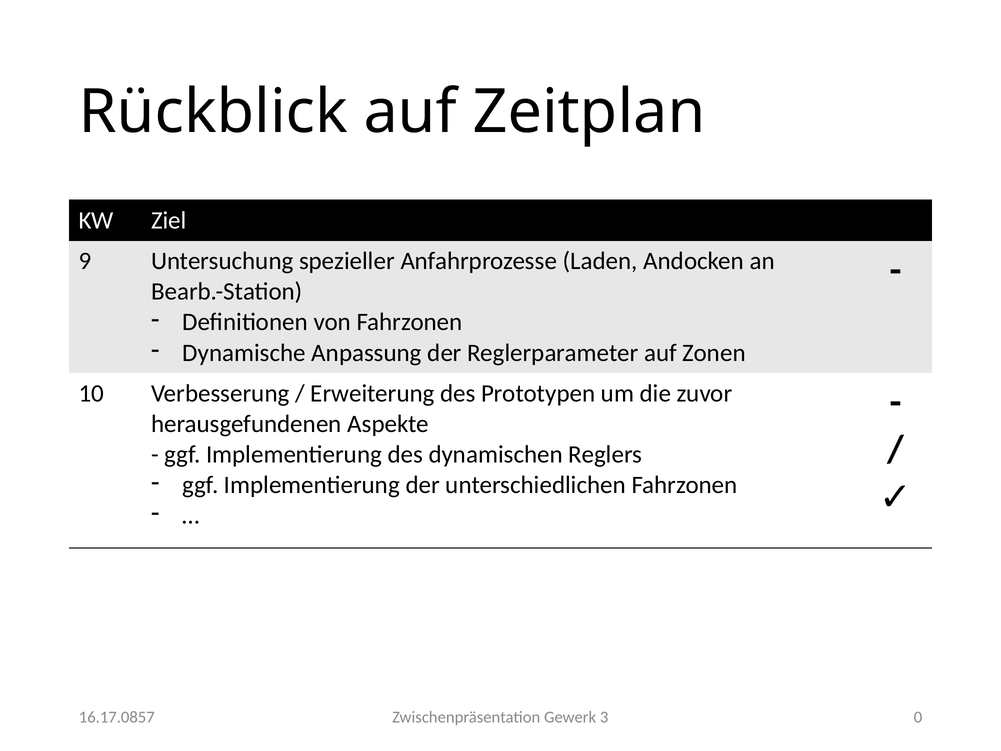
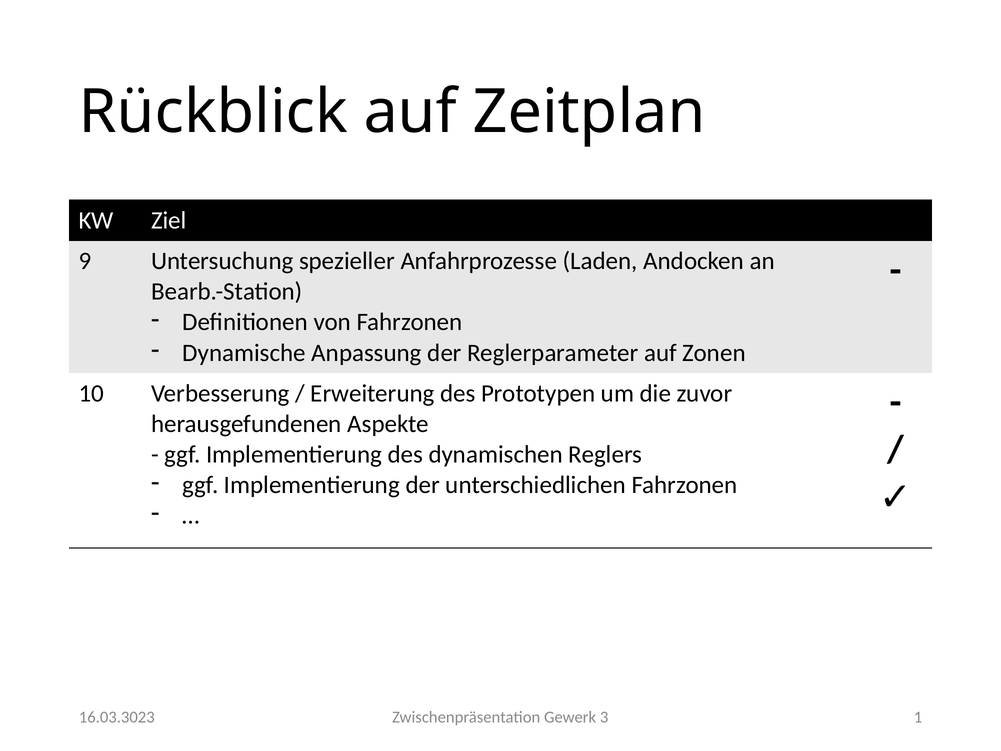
0: 0 -> 1
16.17.0857: 16.17.0857 -> 16.03.3023
